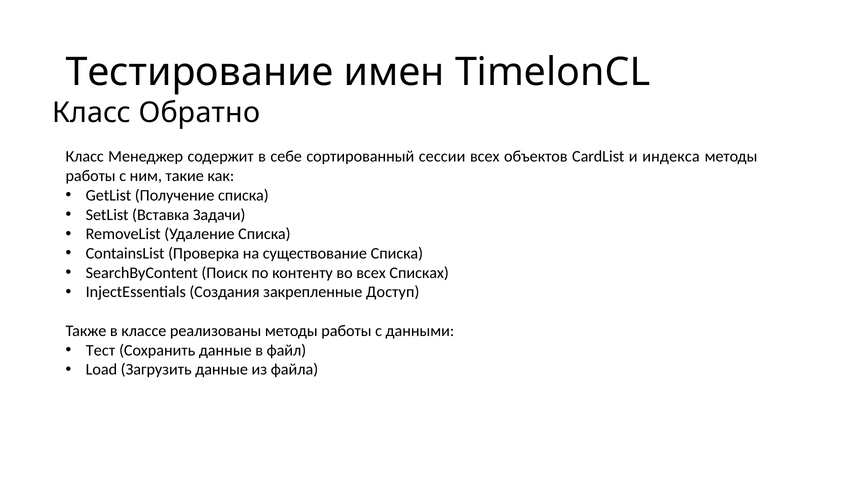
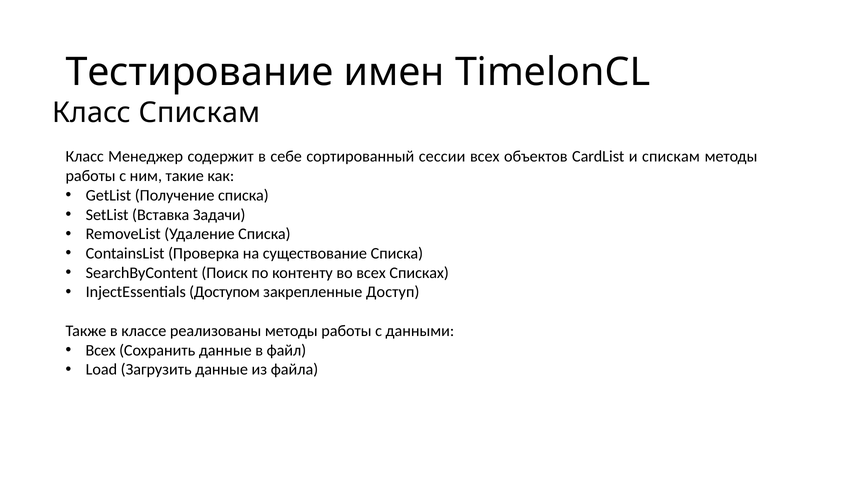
Класс Обратно: Обратно -> Спискам
и индекса: индекса -> спискам
Создания: Создания -> Доступом
Тест at (100, 350): Тест -> Всех
